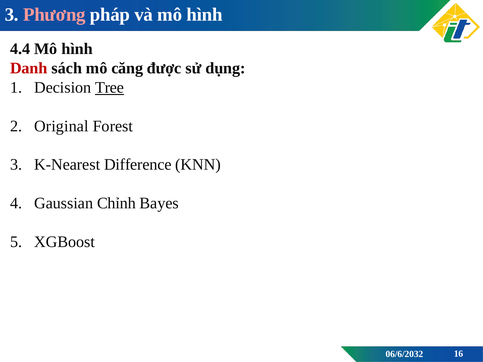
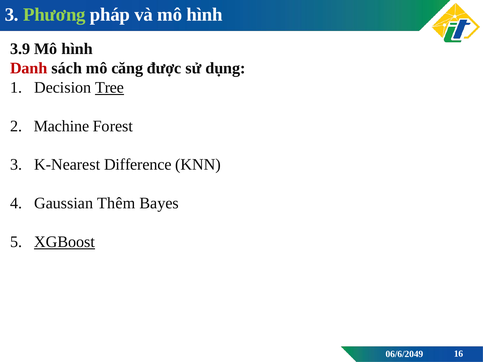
Phương colour: pink -> light green
4.4: 4.4 -> 3.9
Original: Original -> Machine
Chỉnh: Chỉnh -> Thêm
XGBoost underline: none -> present
06/6/2032: 06/6/2032 -> 06/6/2049
